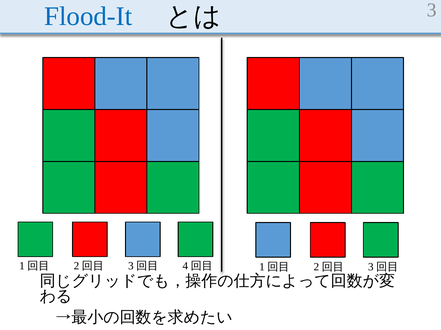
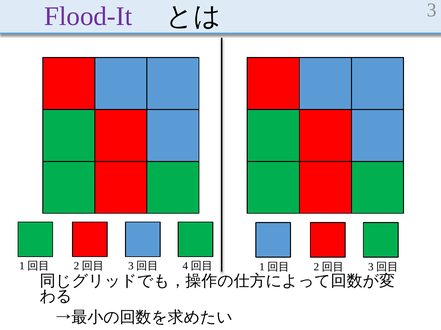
Flood-It colour: blue -> purple
